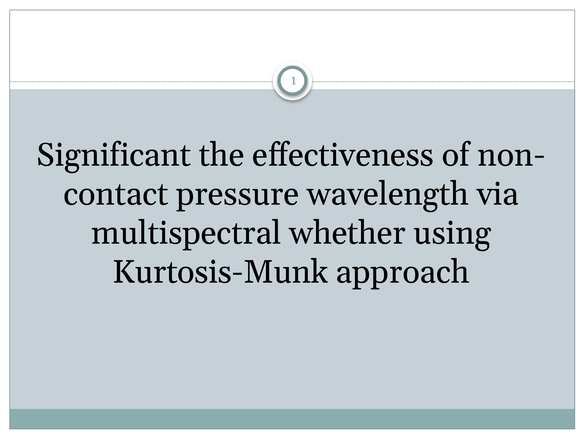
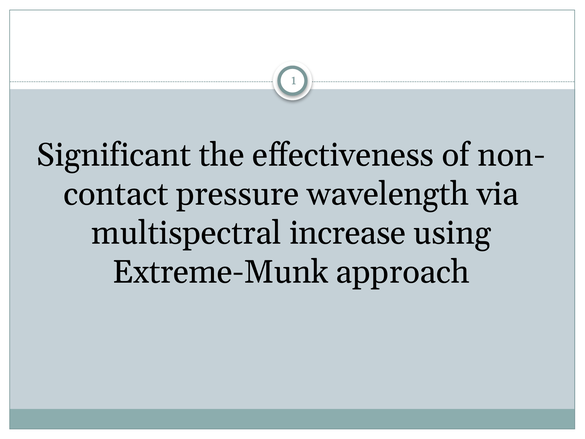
whether: whether -> increase
Kurtosis-Munk: Kurtosis-Munk -> Extreme-Munk
